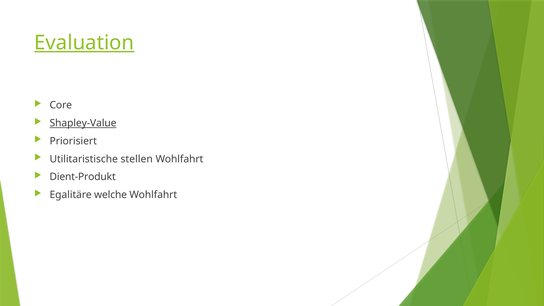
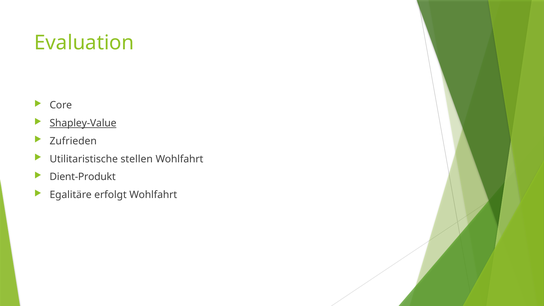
Evaluation underline: present -> none
Priorisiert: Priorisiert -> Zufrieden
welche: welche -> erfolgt
